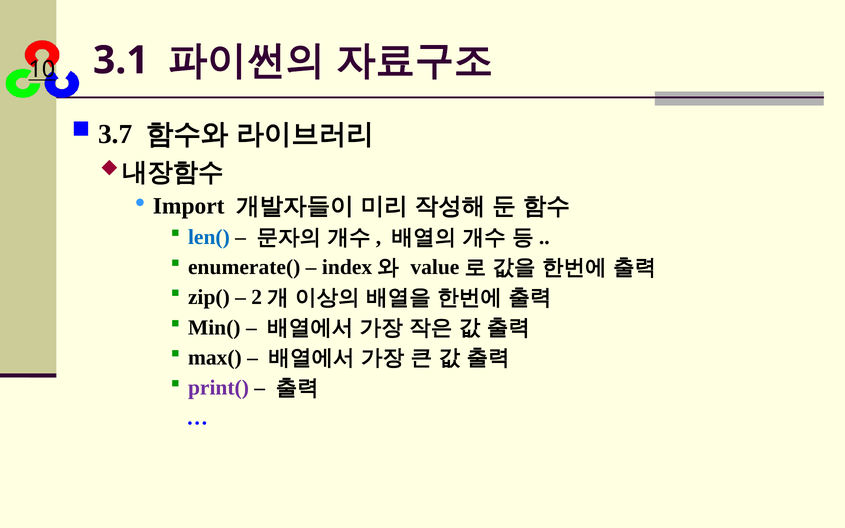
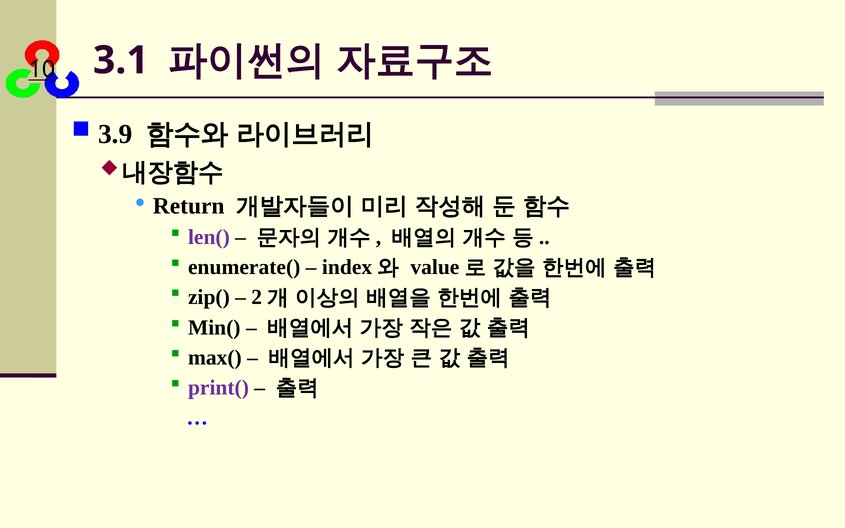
3.7: 3.7 -> 3.9
Import: Import -> Return
len( colour: blue -> purple
